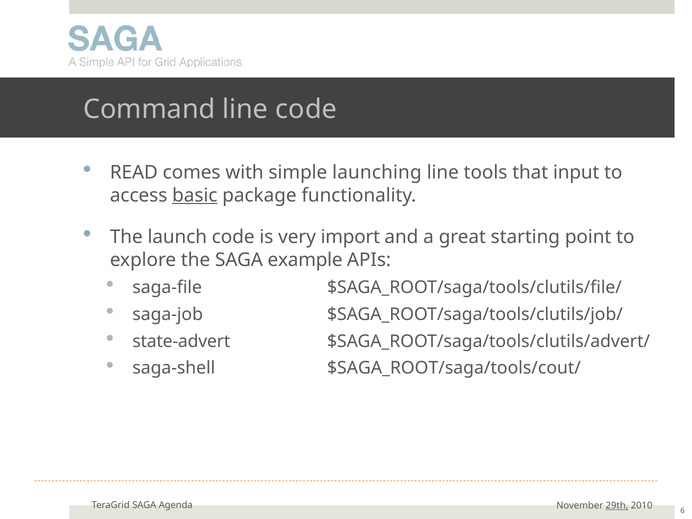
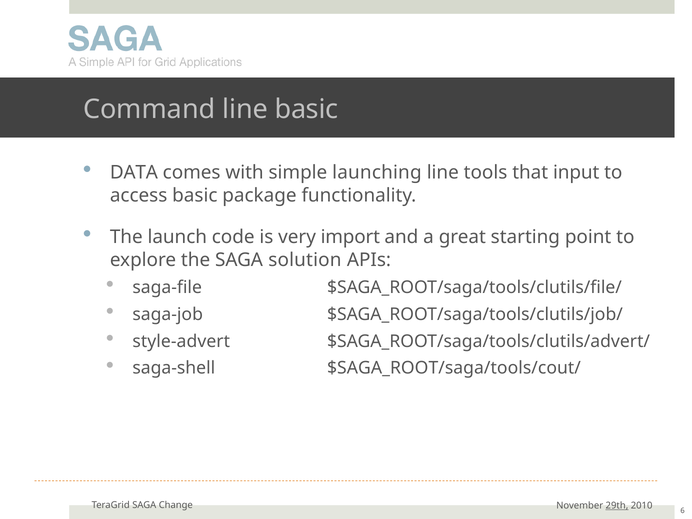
line code: code -> basic
READ: READ -> DATA
basic at (195, 195) underline: present -> none
example: example -> solution
state-advert: state-advert -> style-advert
Agenda: Agenda -> Change
